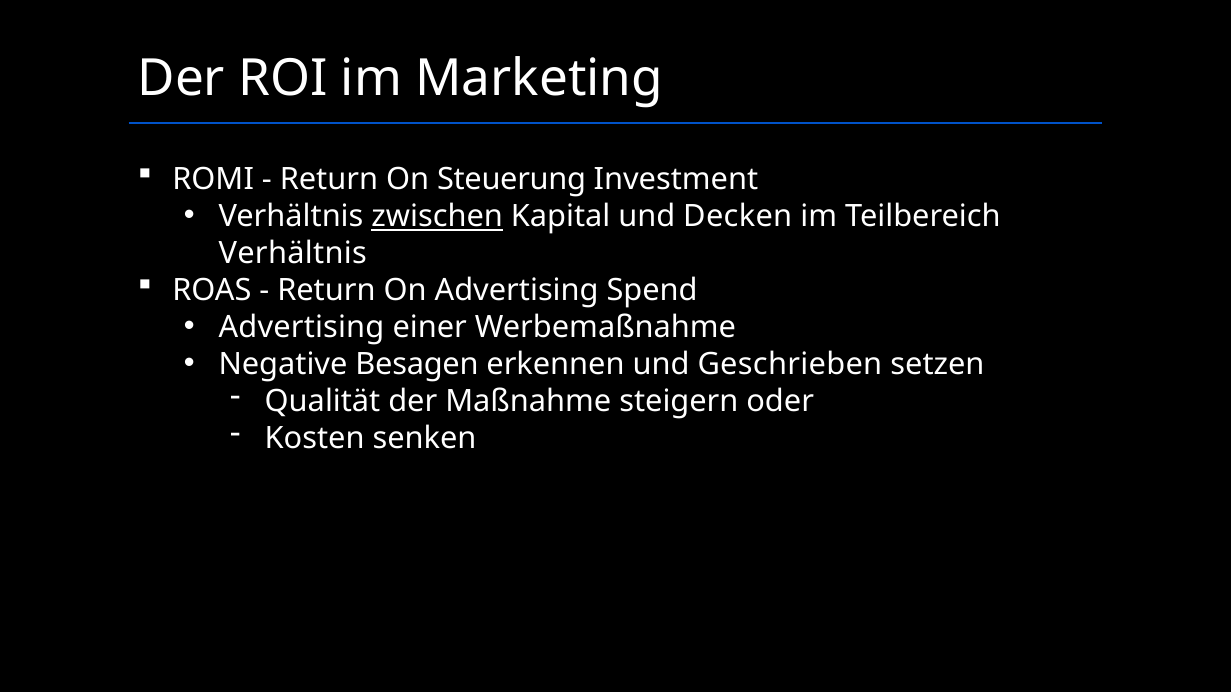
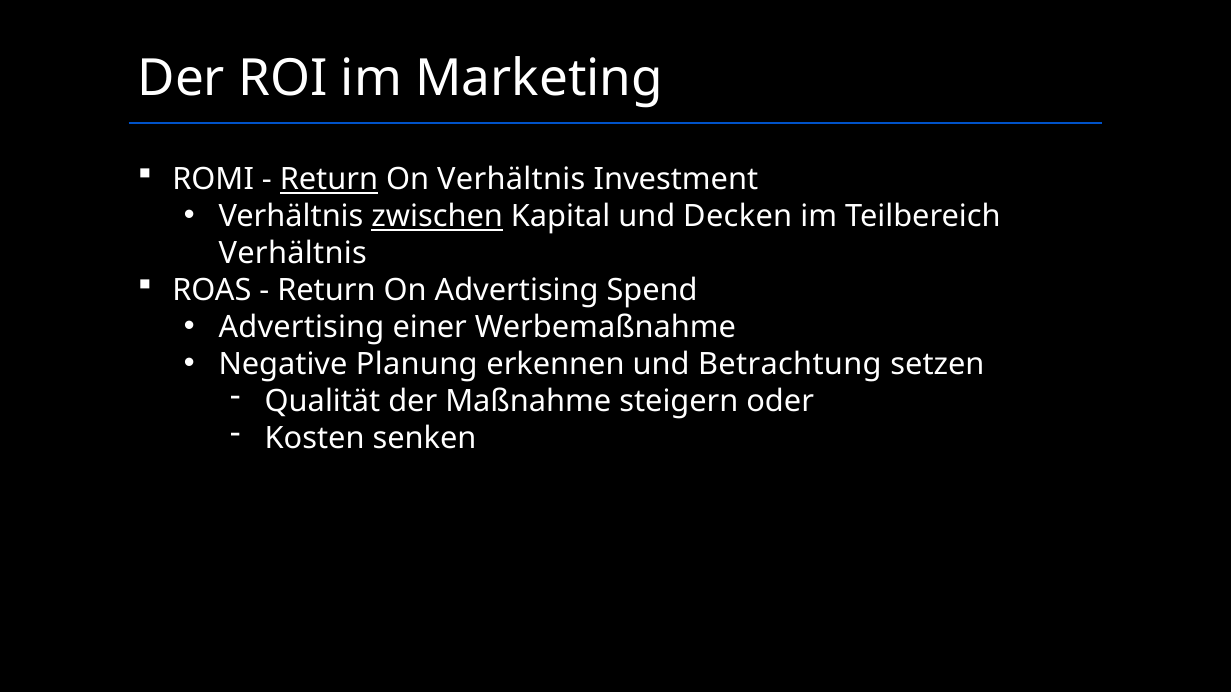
Return at (329, 180) underline: none -> present
On Steuerung: Steuerung -> Verhältnis
Besagen: Besagen -> Planung
Geschrieben: Geschrieben -> Betrachtung
